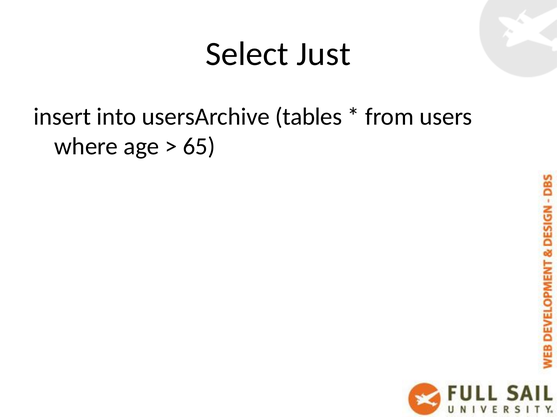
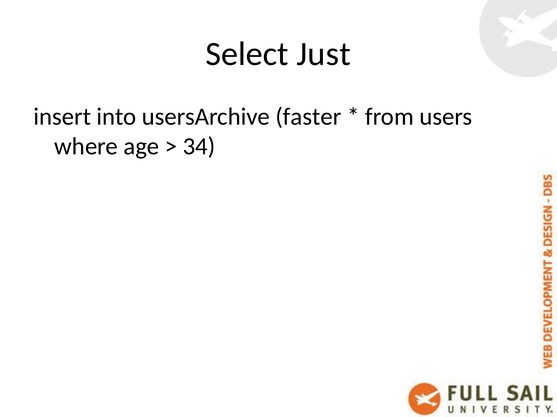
tables: tables -> faster
65: 65 -> 34
